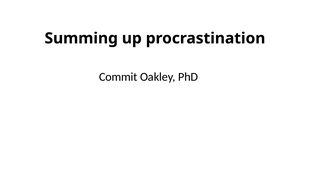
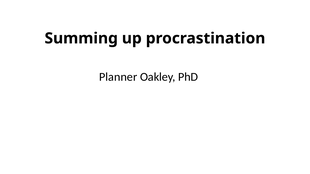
Commit: Commit -> Planner
